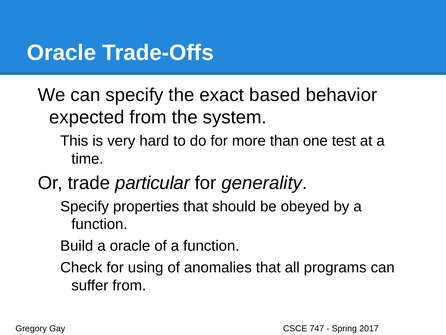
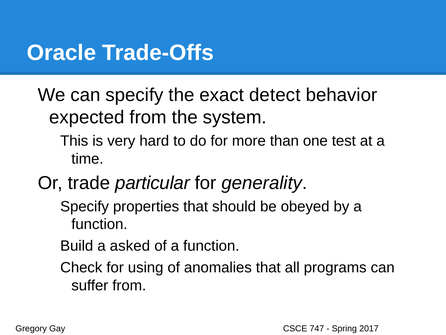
based: based -> detect
a oracle: oracle -> asked
